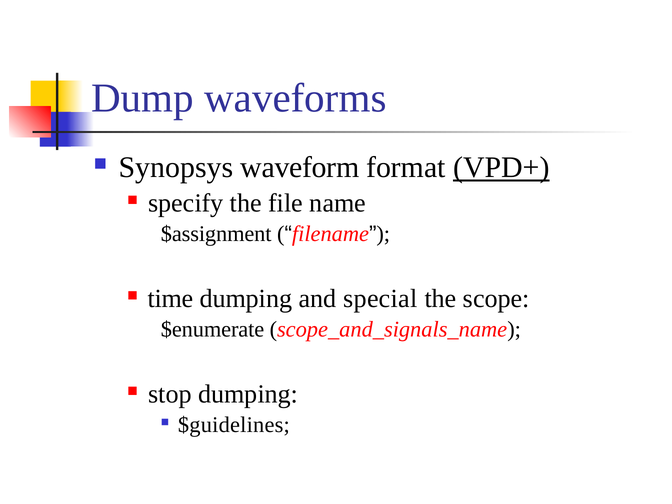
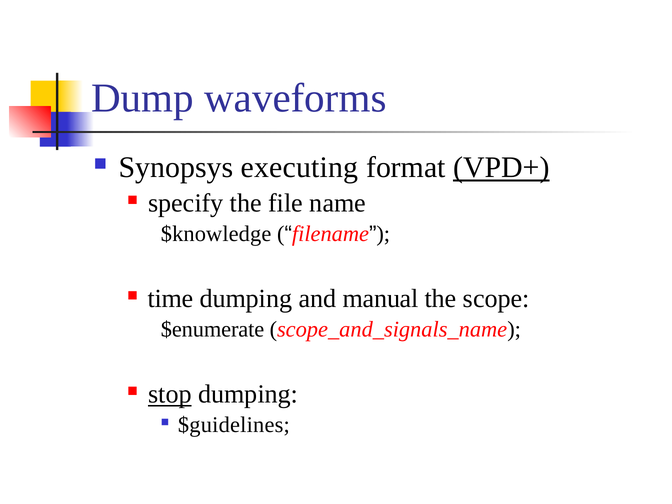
waveform: waveform -> executing
$assignment: $assignment -> $knowledge
special: special -> manual
stop underline: none -> present
